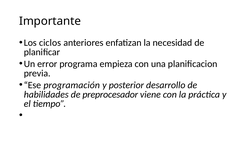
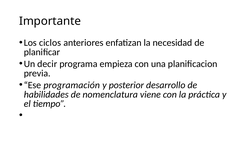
error: error -> decir
preprocesador: preprocesador -> nomenclatura
